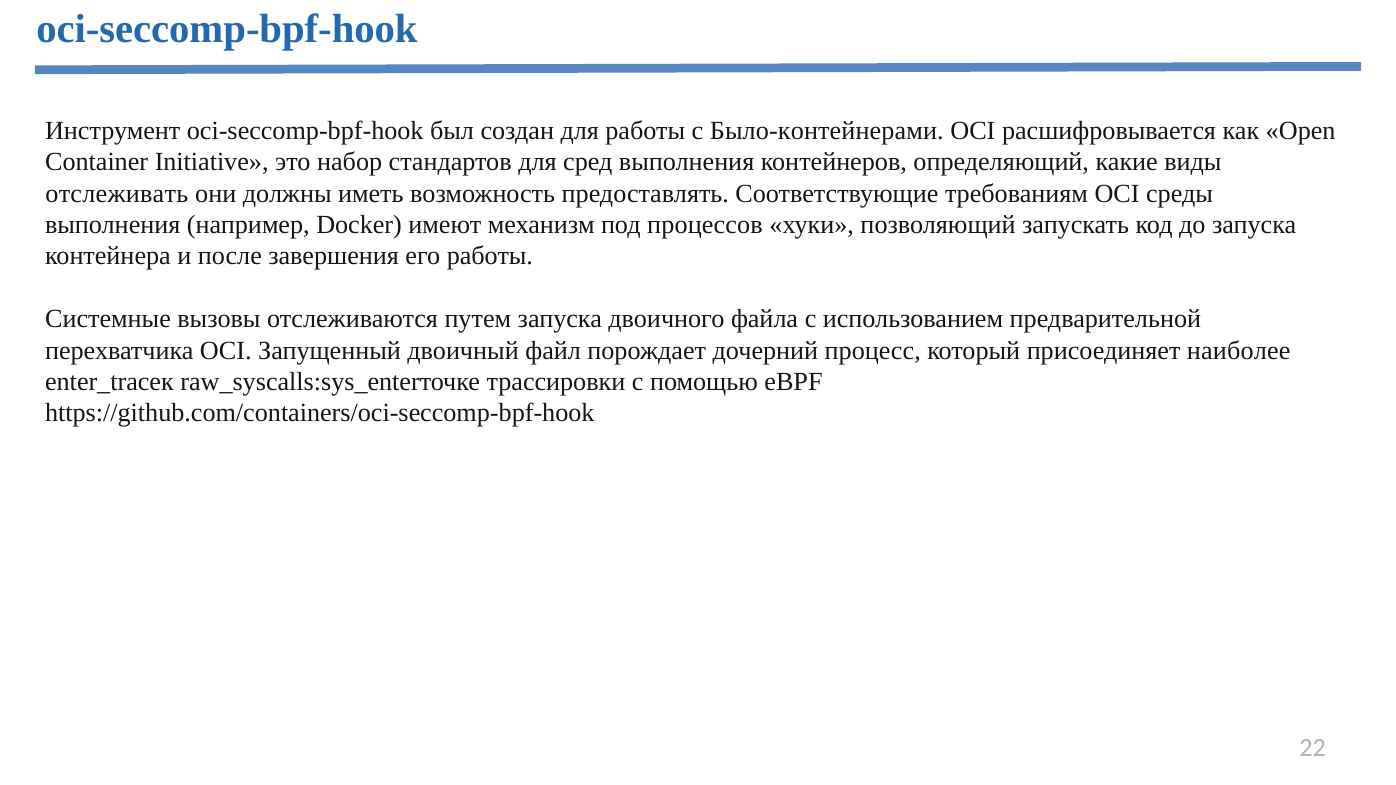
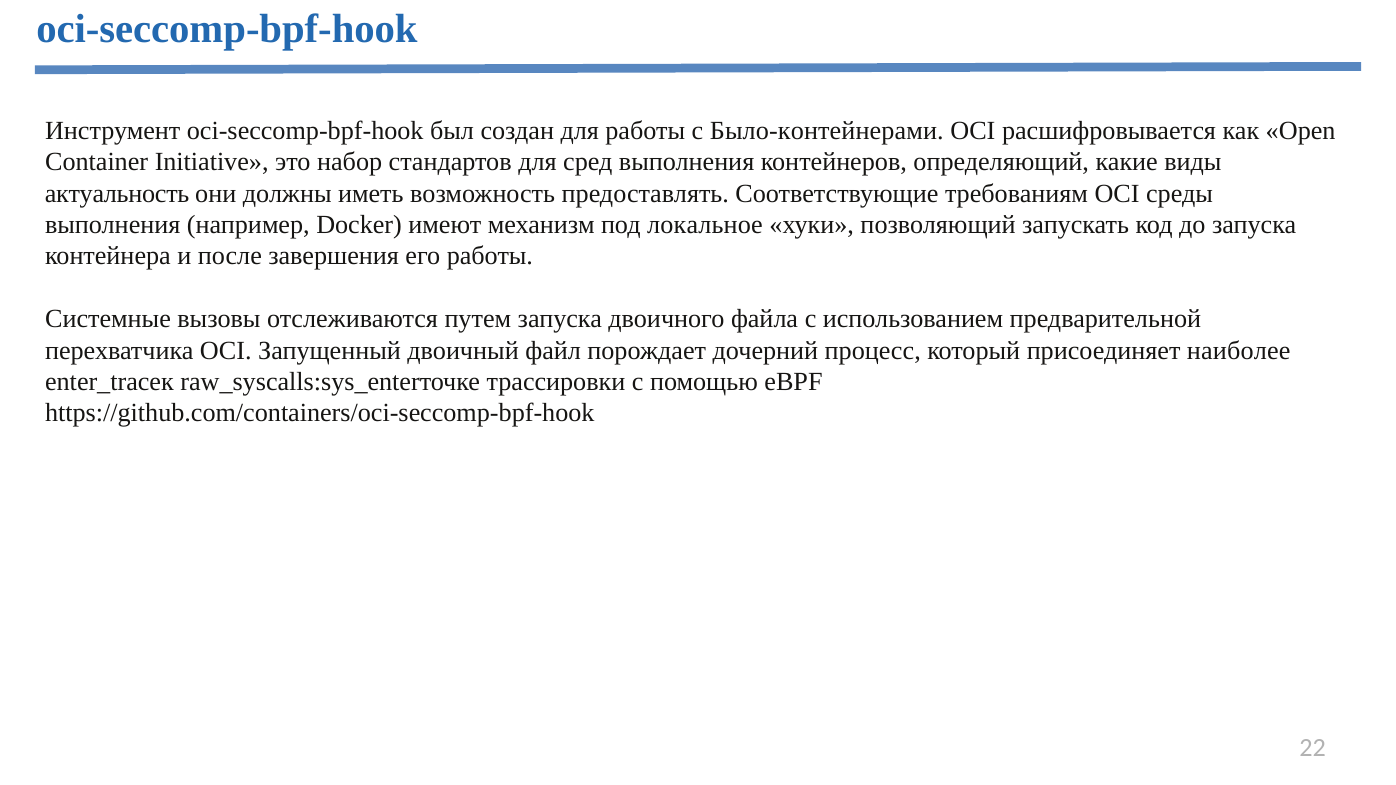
отслеживать: отслеживать -> актуальность
процессов: процессов -> локальное
